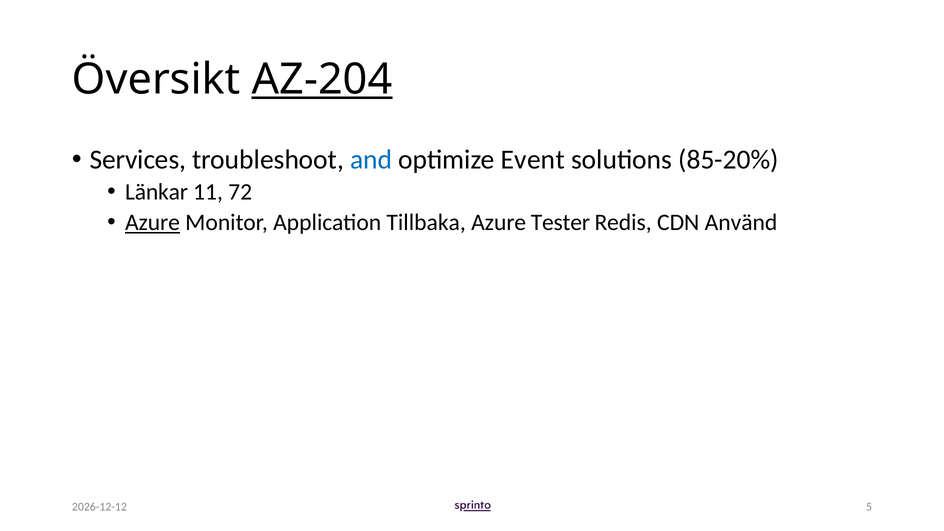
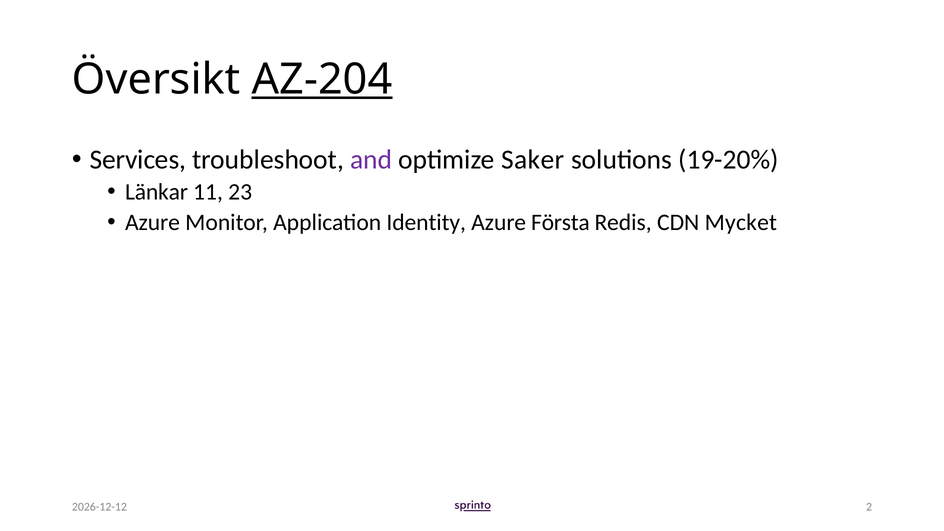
and colour: blue -> purple
Event: Event -> Saker
85-20%: 85-20% -> 19-20%
72: 72 -> 23
Azure at (153, 222) underline: present -> none
Tillbaka: Tillbaka -> Identity
Tester: Tester -> Första
Använd: Använd -> Mycket
5: 5 -> 2
